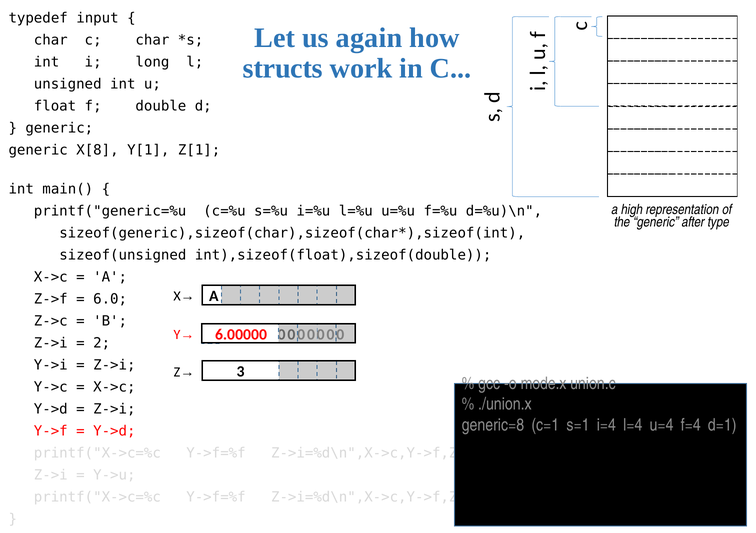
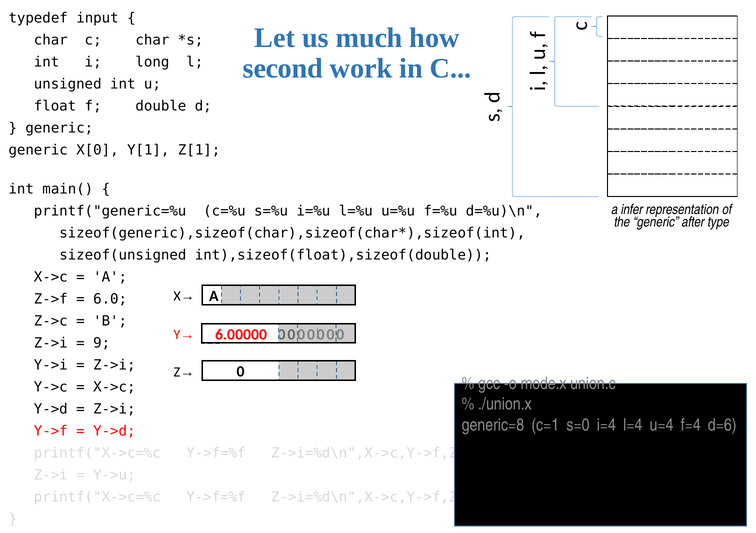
again: again -> much
structs: structs -> second
X[8: X[8 -> X[0
high: high -> infer
2: 2 -> 9
3: 3 -> 0
s=1: s=1 -> s=0
d=1: d=1 -> d=6
